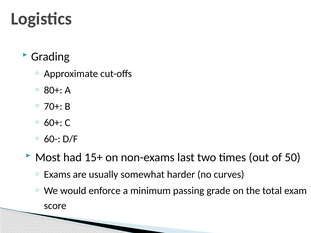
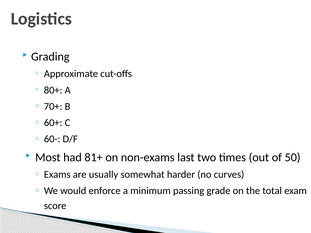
15+: 15+ -> 81+
